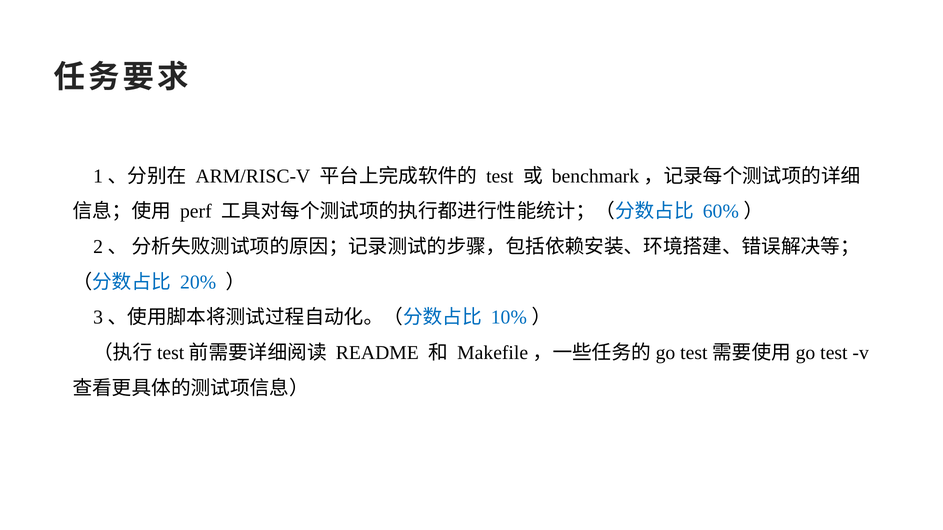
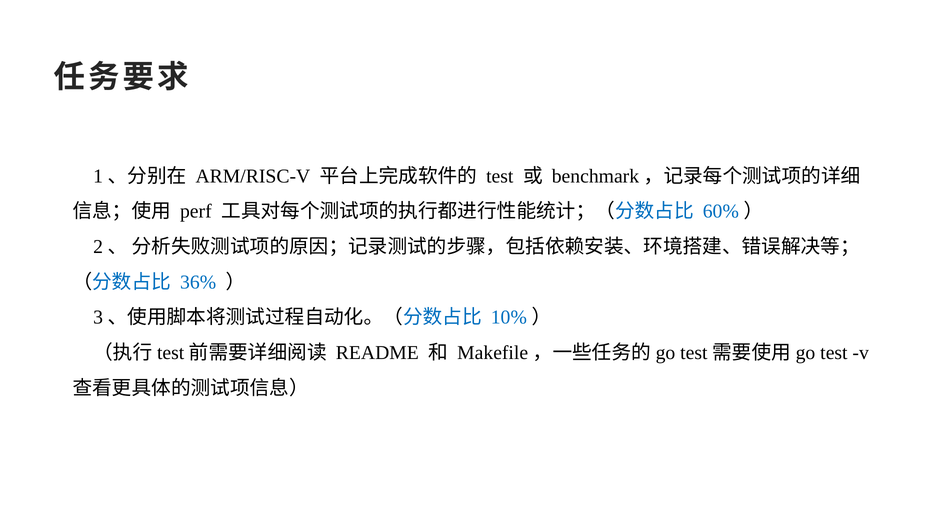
20%: 20% -> 36%
